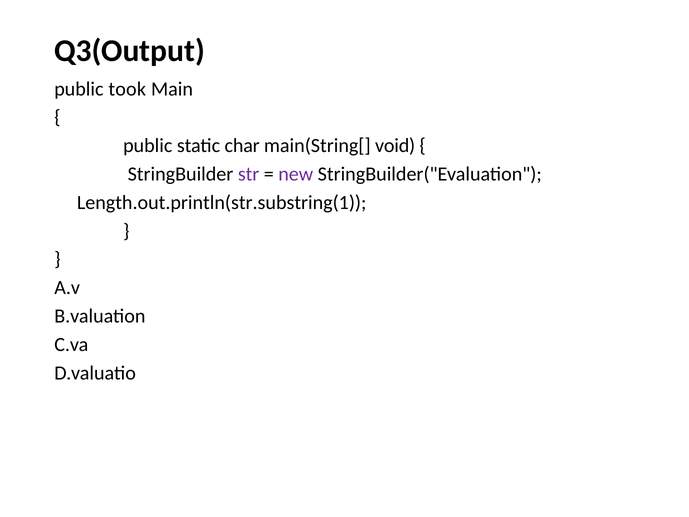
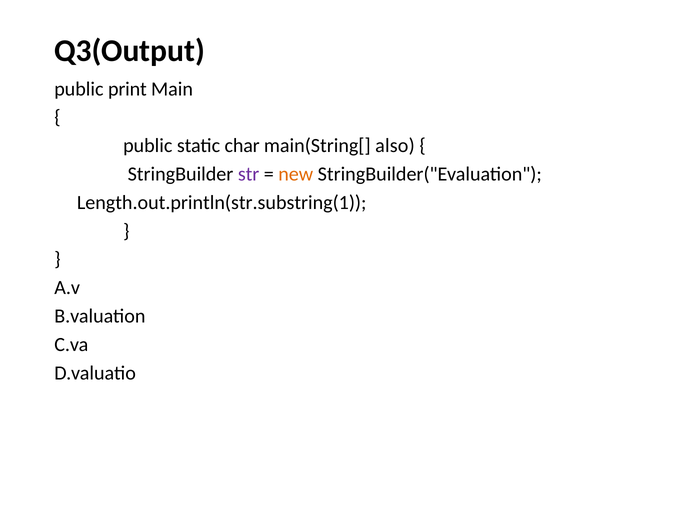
took: took -> print
void: void -> also
new colour: purple -> orange
